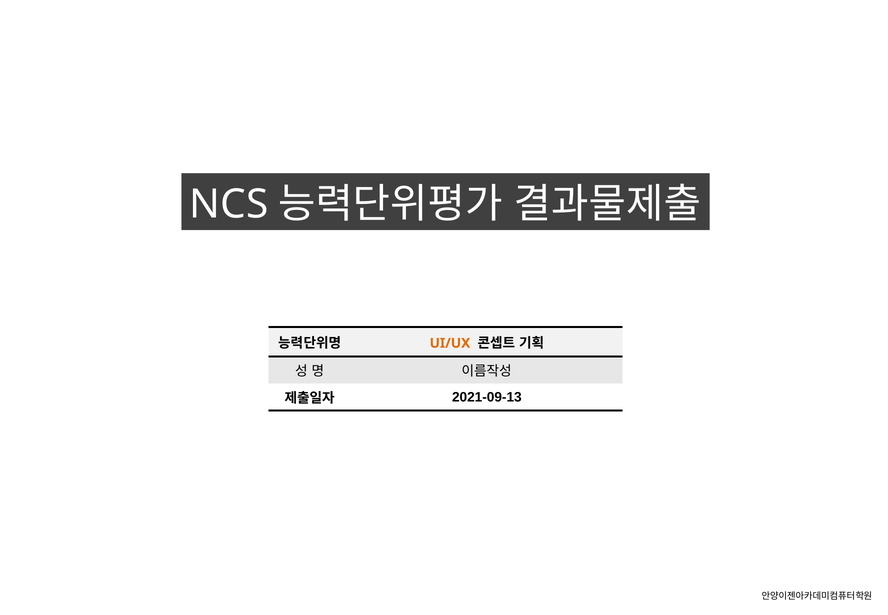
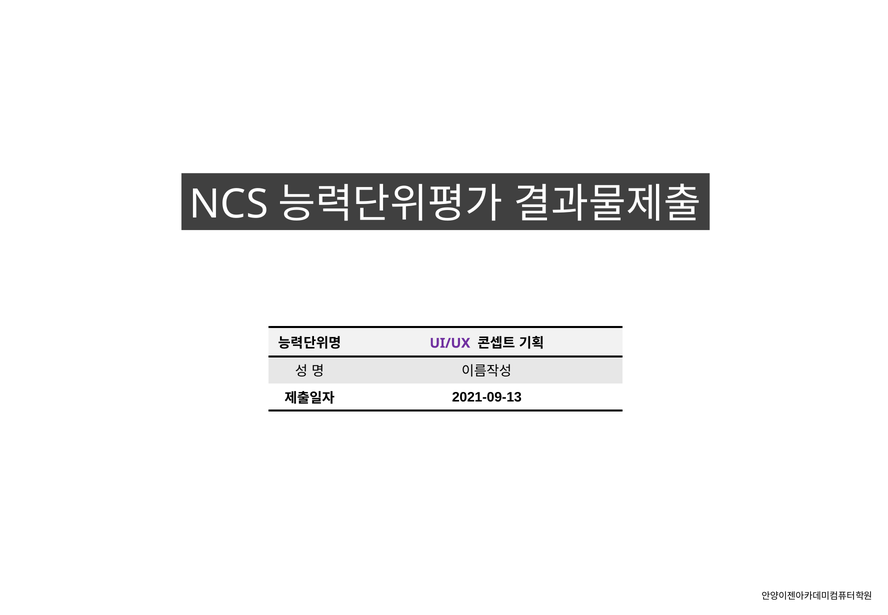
UI/UX colour: orange -> purple
